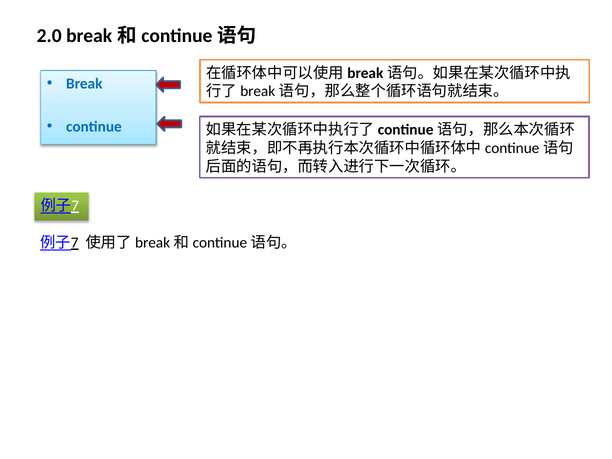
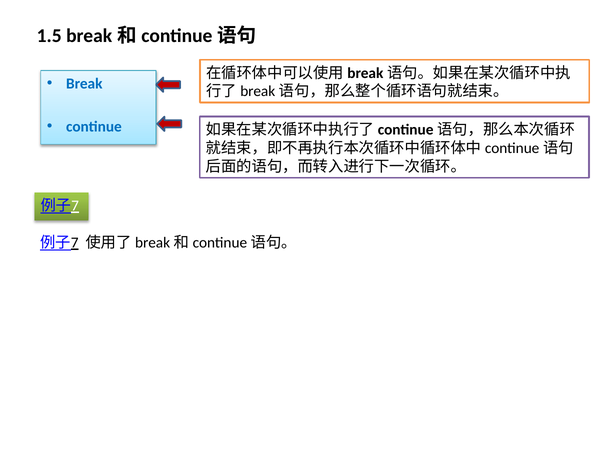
2.0: 2.0 -> 1.5
